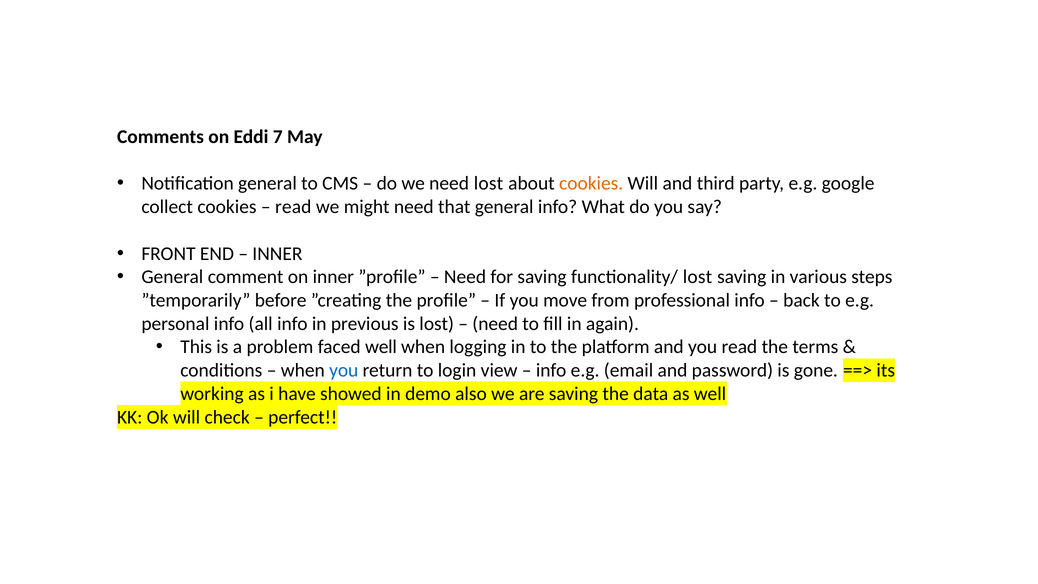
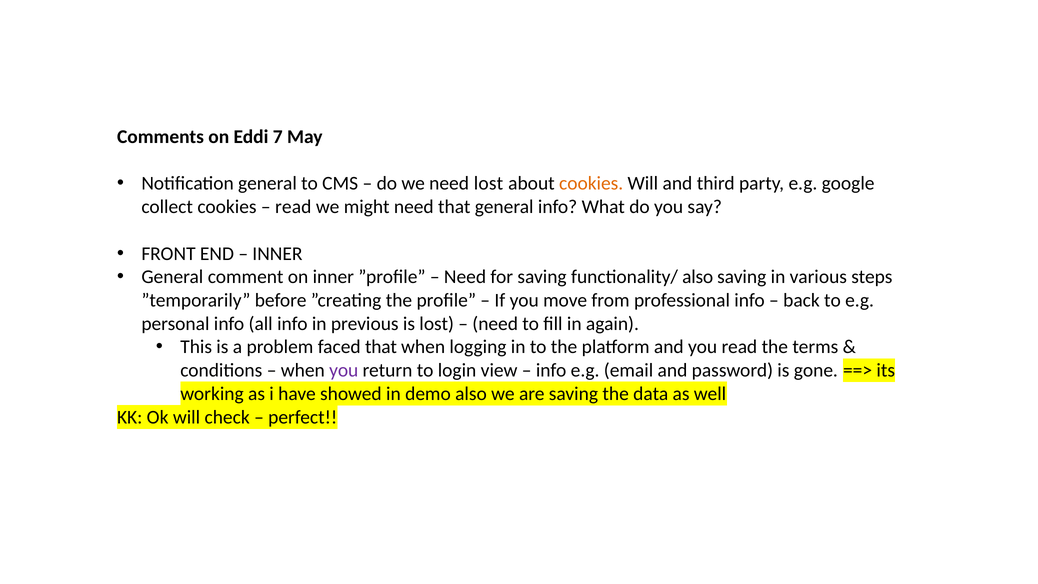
functionality/ lost: lost -> also
faced well: well -> that
you at (344, 370) colour: blue -> purple
